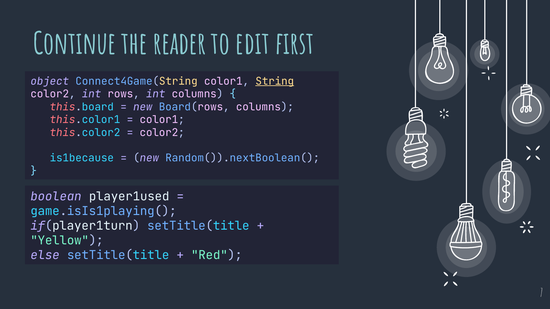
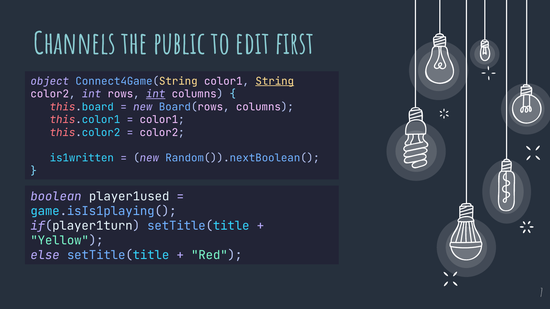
Continue: Continue -> Channels
reader: reader -> public
int at (156, 94) underline: none -> present
is1because: is1because -> is1written
